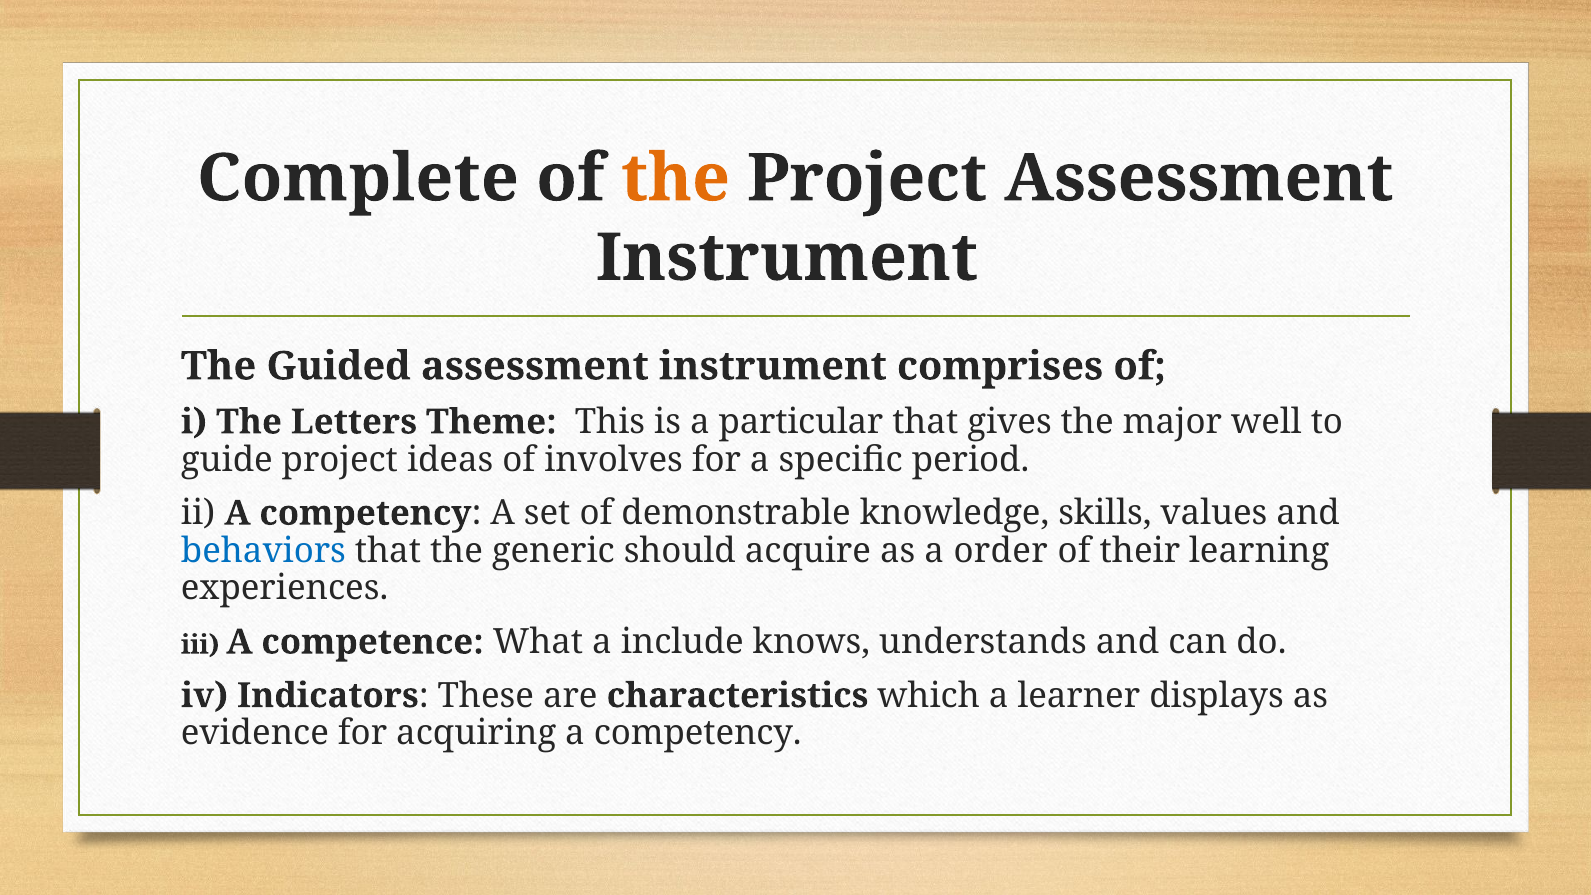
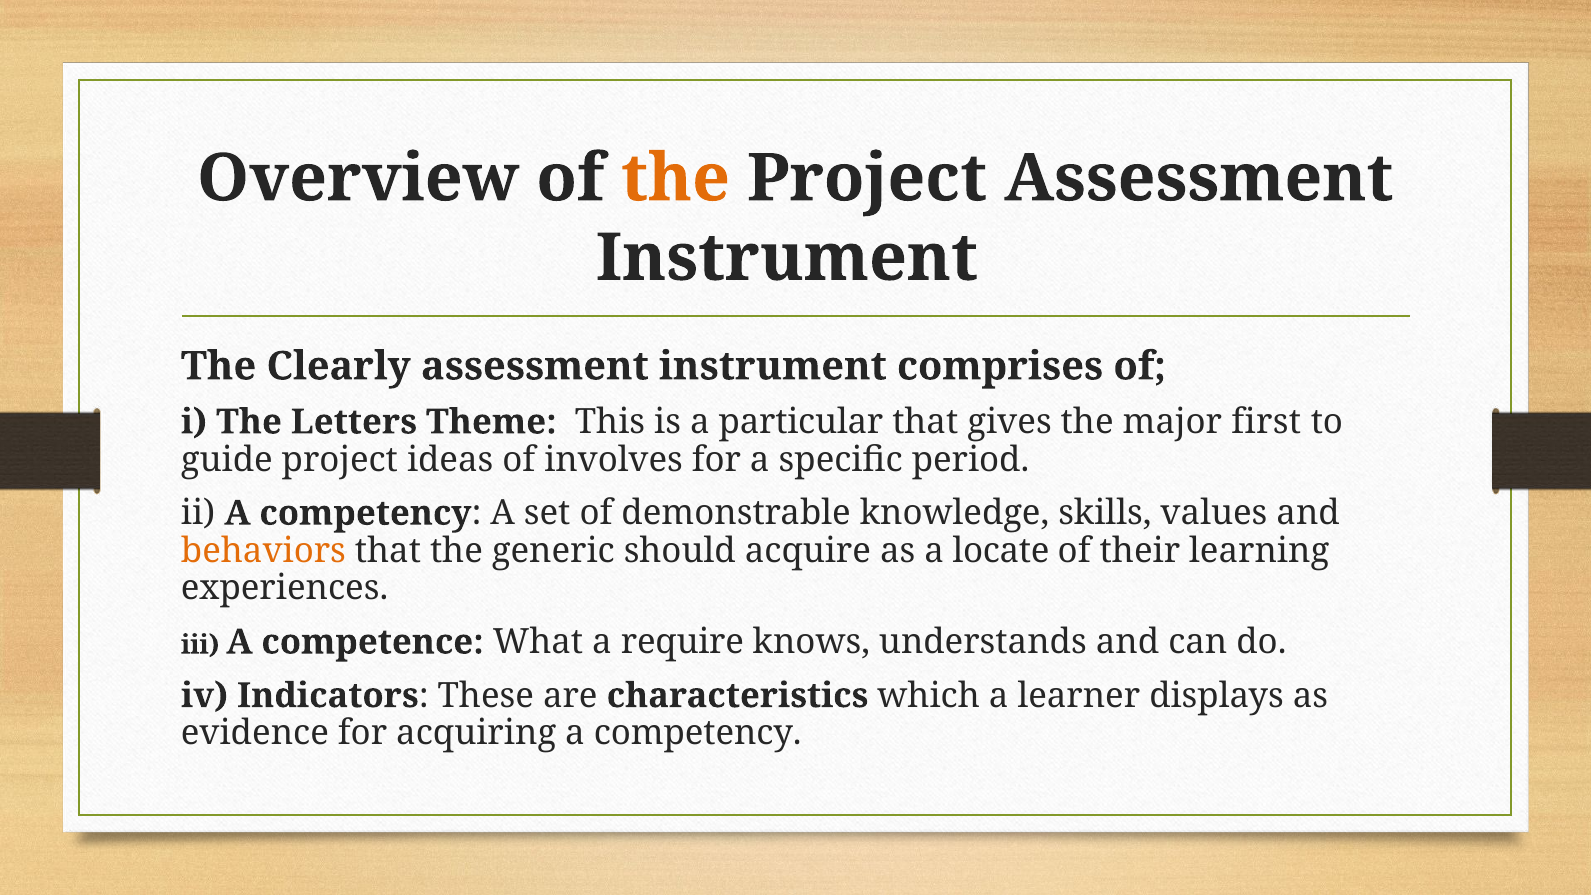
Complete: Complete -> Overview
Guided: Guided -> Clearly
well: well -> first
behaviors colour: blue -> orange
order: order -> locate
include: include -> require
